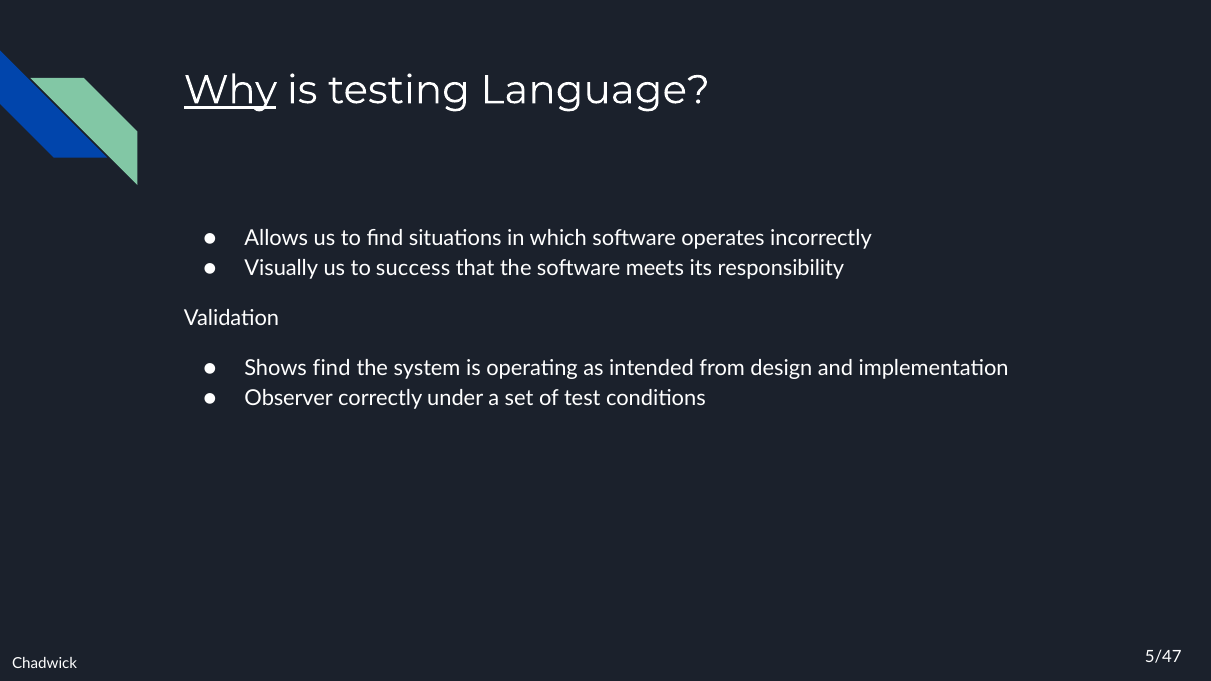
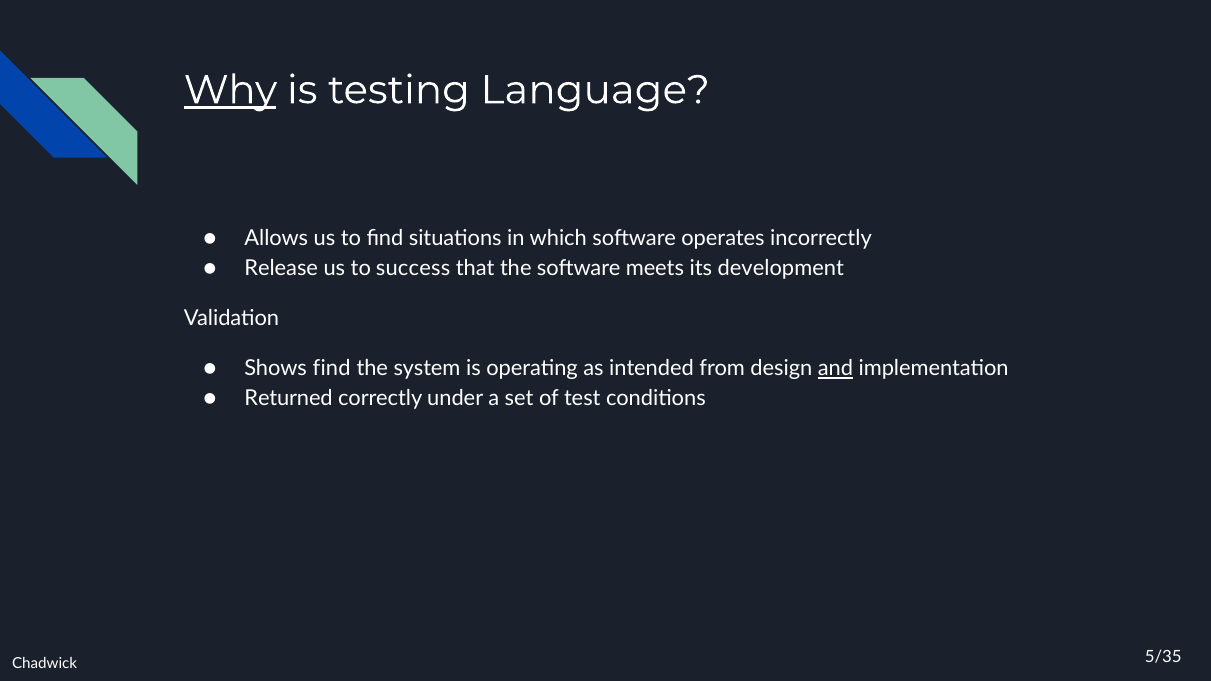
Visually: Visually -> Release
responsibility: responsibility -> development
and underline: none -> present
Observer: Observer -> Returned
5/47: 5/47 -> 5/35
